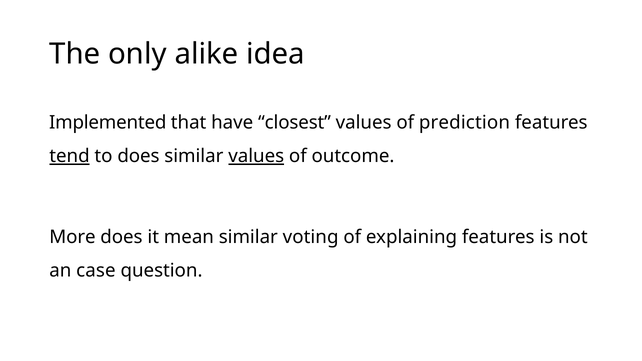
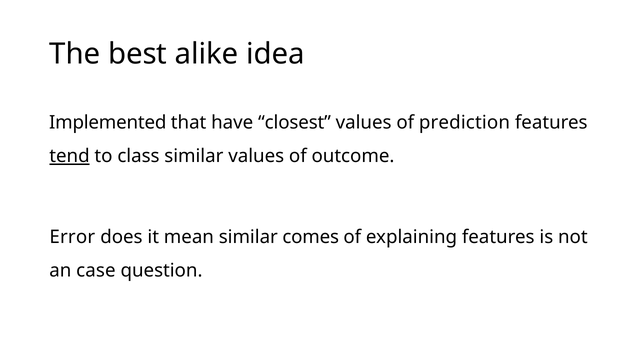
only: only -> best
to does: does -> class
values at (256, 156) underline: present -> none
More: More -> Error
voting: voting -> comes
